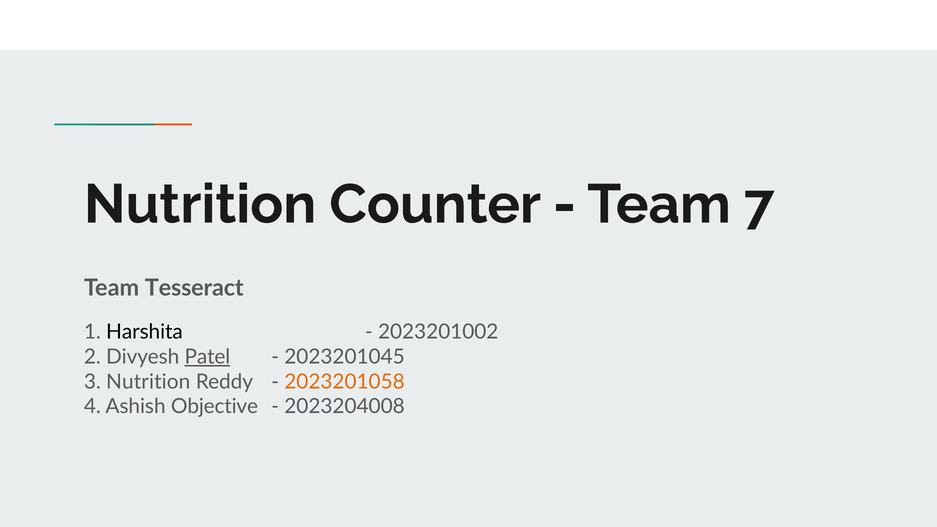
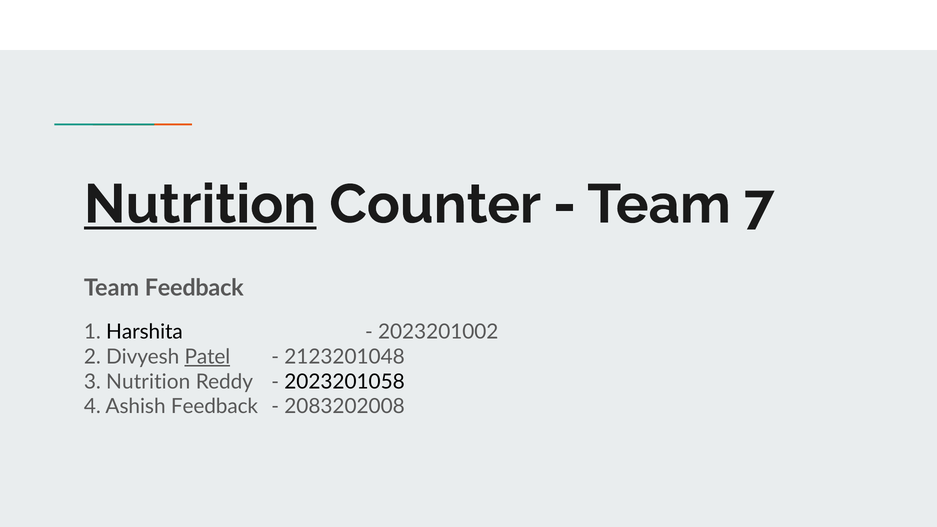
Nutrition at (200, 205) underline: none -> present
Team Tesseract: Tesseract -> Feedback
2023201045: 2023201045 -> 2123201048
2023201058 colour: orange -> black
Ashish Objective: Objective -> Feedback
2023204008: 2023204008 -> 2083202008
